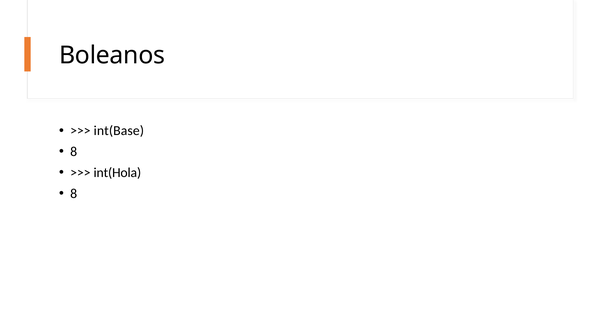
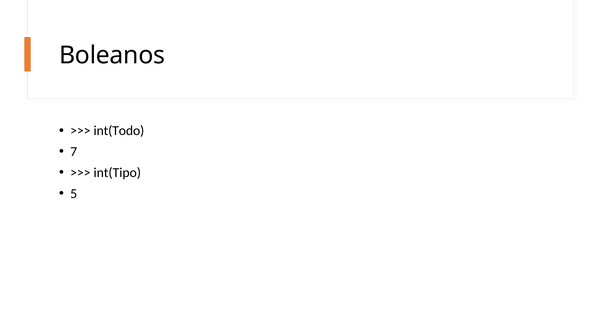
int(Base: int(Base -> int(Todo
8 at (74, 152): 8 -> 7
int(Hola: int(Hola -> int(Tipo
8 at (74, 194): 8 -> 5
